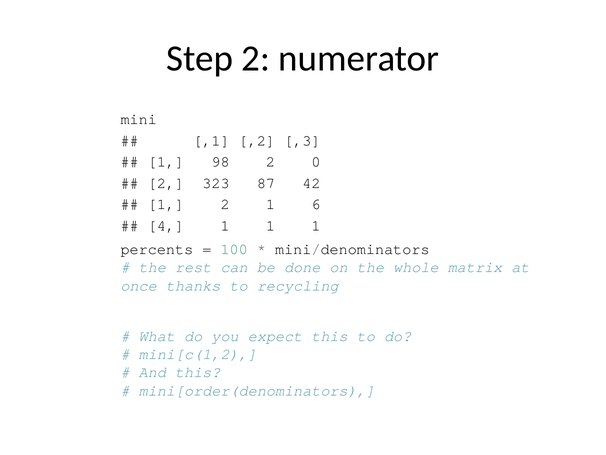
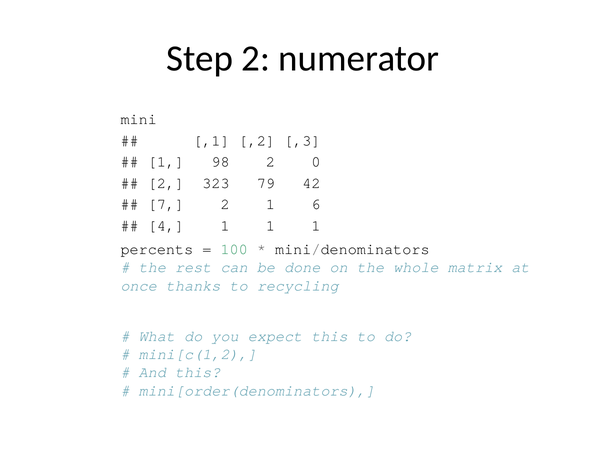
87: 87 -> 79
1 at (166, 204): 1 -> 7
